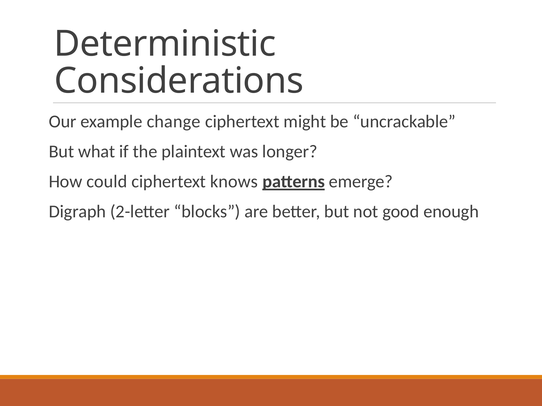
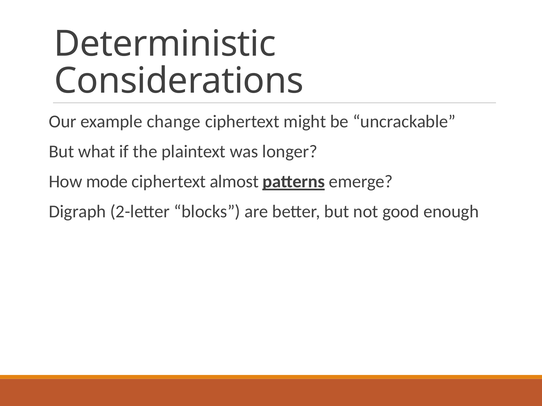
could: could -> mode
knows: knows -> almost
